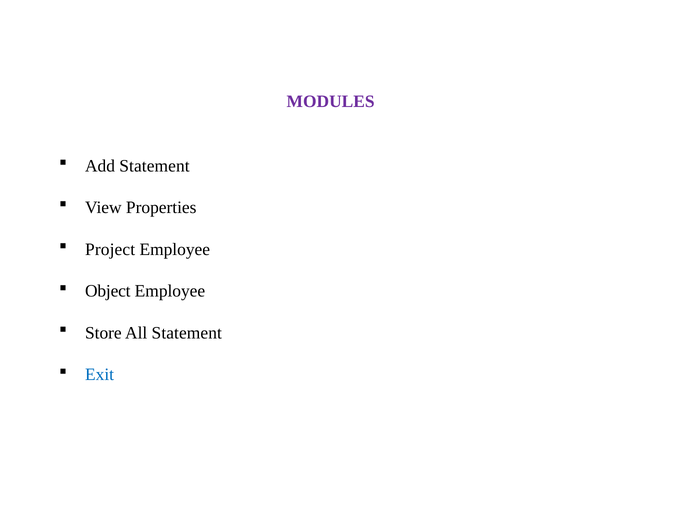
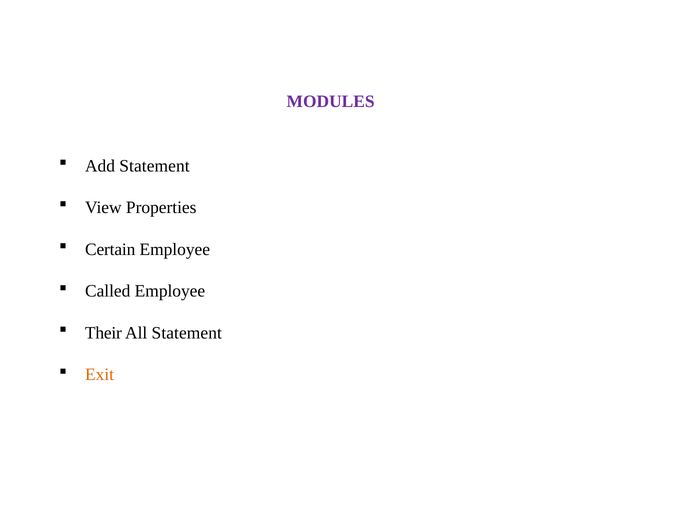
Project: Project -> Certain
Object: Object -> Called
Store: Store -> Their
Exit colour: blue -> orange
